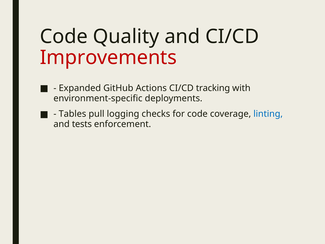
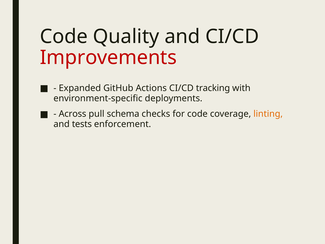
Tables: Tables -> Across
logging: logging -> schema
linting colour: blue -> orange
